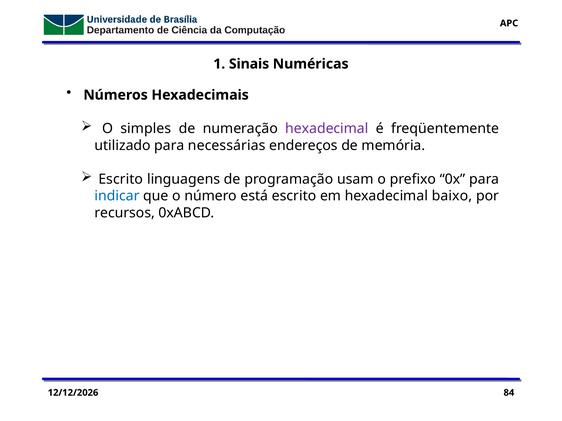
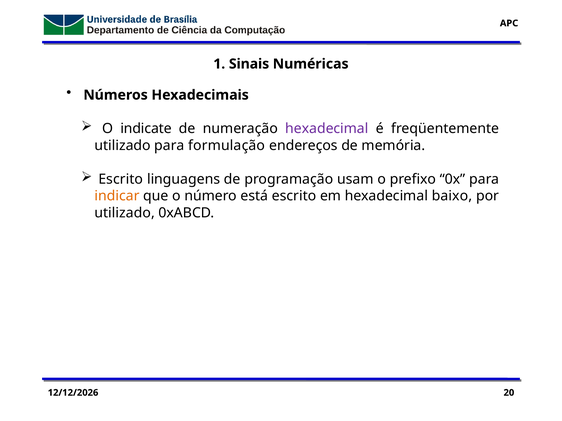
simples: simples -> indicate
necessárias: necessárias -> formulação
indicar colour: blue -> orange
recursos at (125, 213): recursos -> utilizado
84: 84 -> 20
